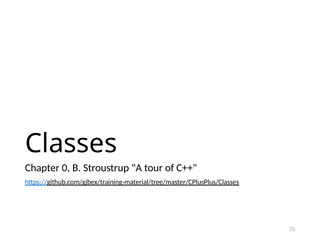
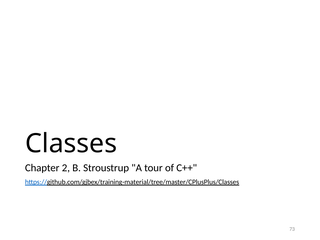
0: 0 -> 2
